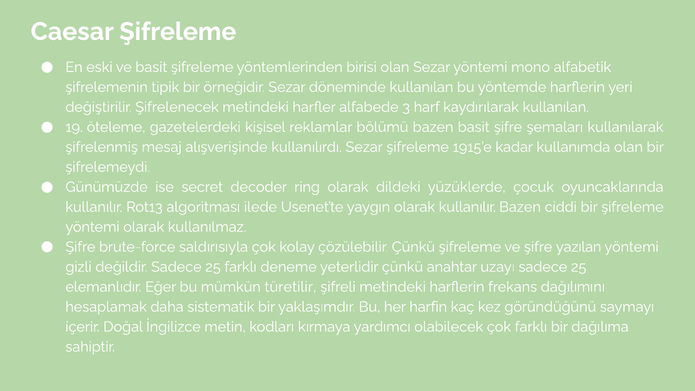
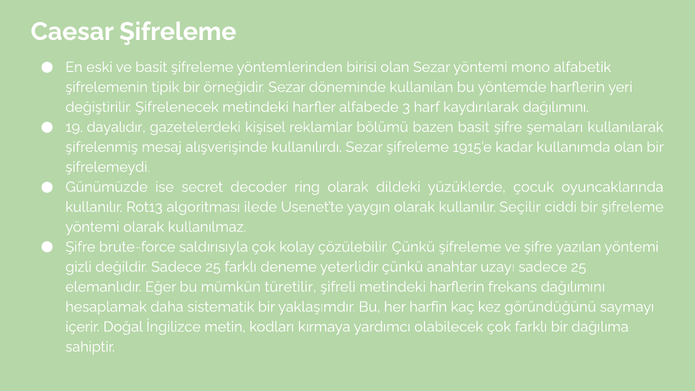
kaydırılarak kullanılan: kullanılan -> dağılımını
öteleme: öteleme -> dayalıdır
kullanılır Bazen: Bazen -> Seçilir
